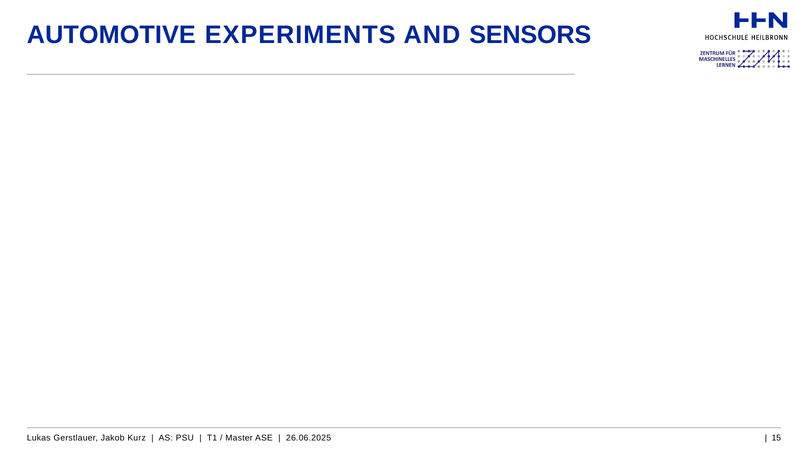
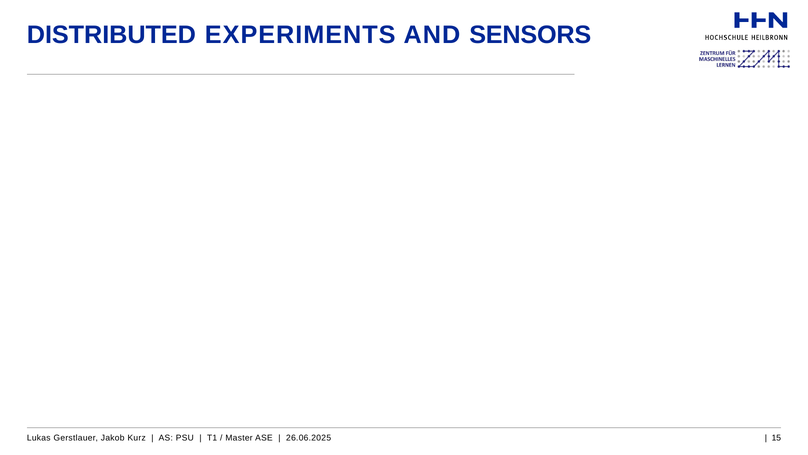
AUTOMOTIVE: AUTOMOTIVE -> DISTRIBUTED
